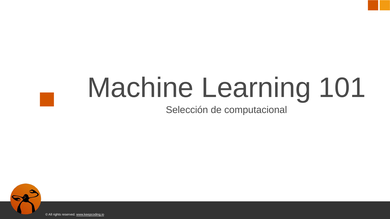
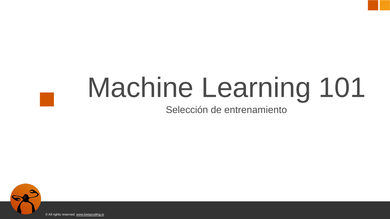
computacional: computacional -> entrenamiento
